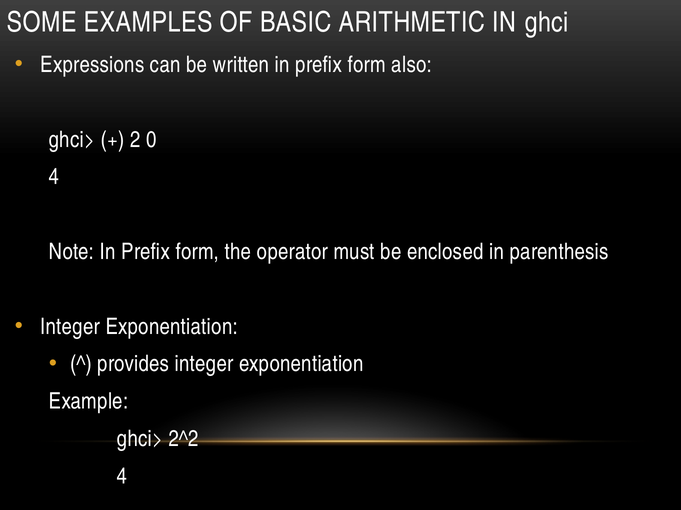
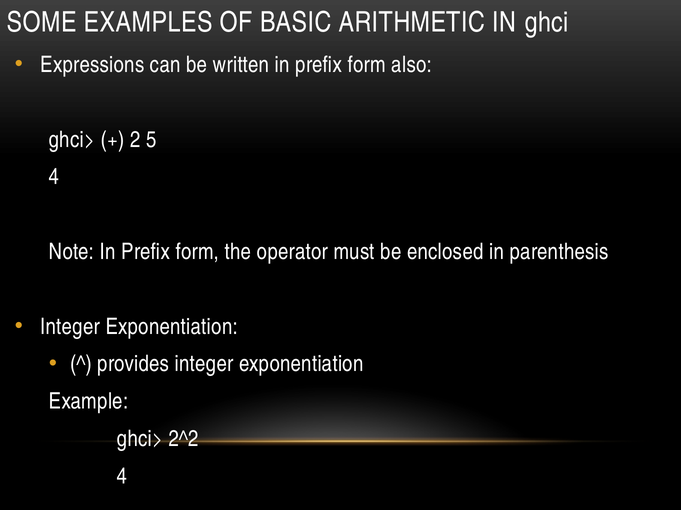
0: 0 -> 5
